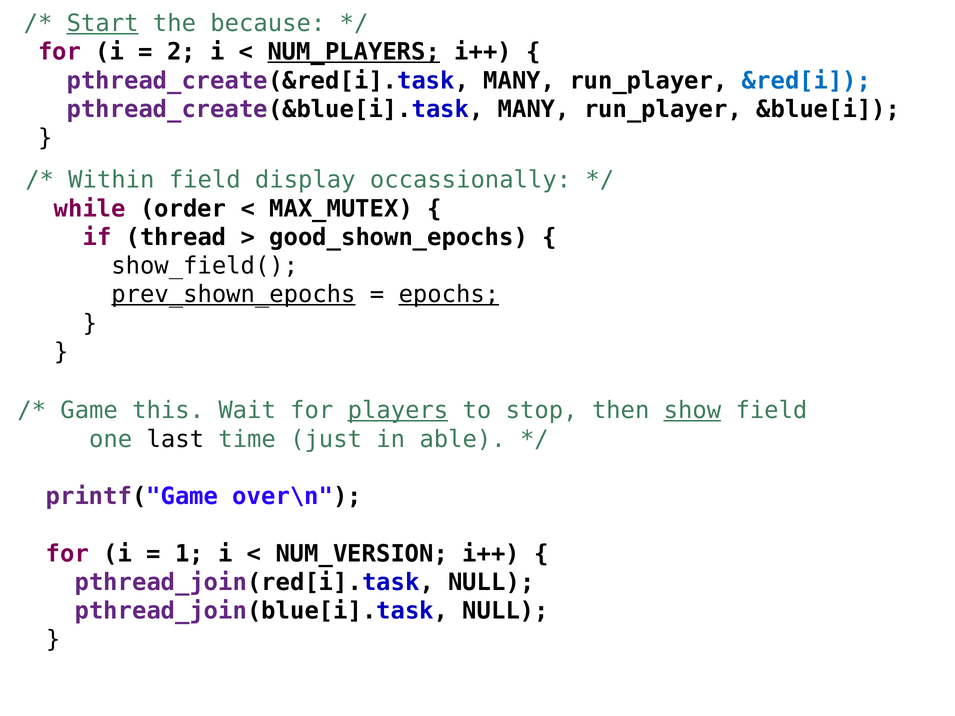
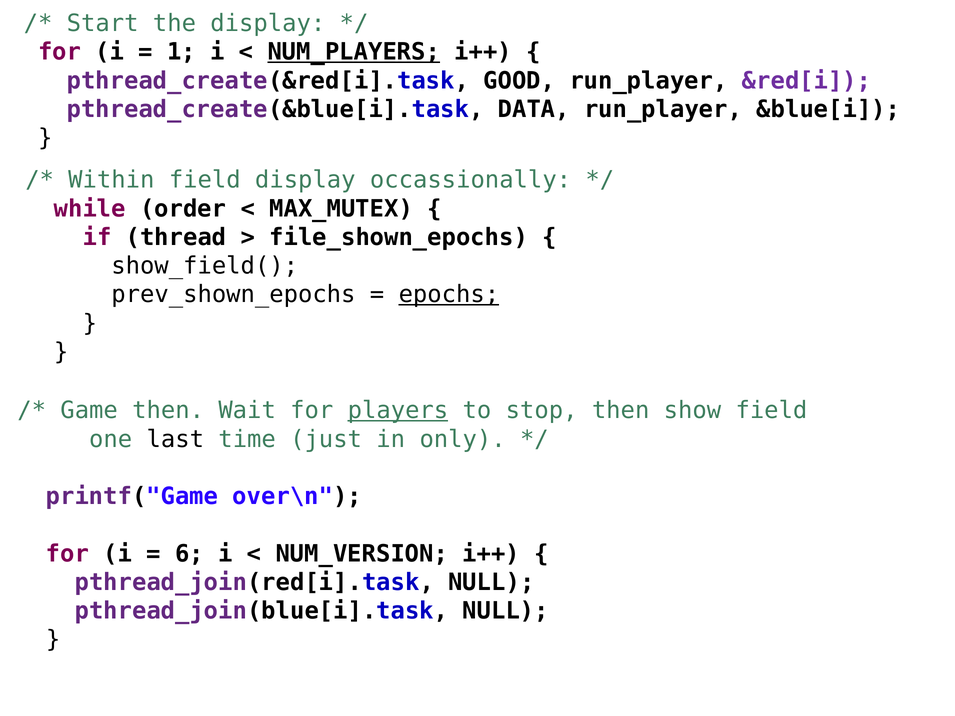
Start underline: present -> none
the because: because -> display
2: 2 -> 1
pthread_create(&red[i].task MANY: MANY -> GOOD
&red[i colour: blue -> purple
pthread_create(&blue[i].task MANY: MANY -> DATA
good_shown_epochs: good_shown_epochs -> file_shown_epochs
prev_shown_epochs underline: present -> none
Game this: this -> then
show underline: present -> none
able: able -> only
1: 1 -> 6
